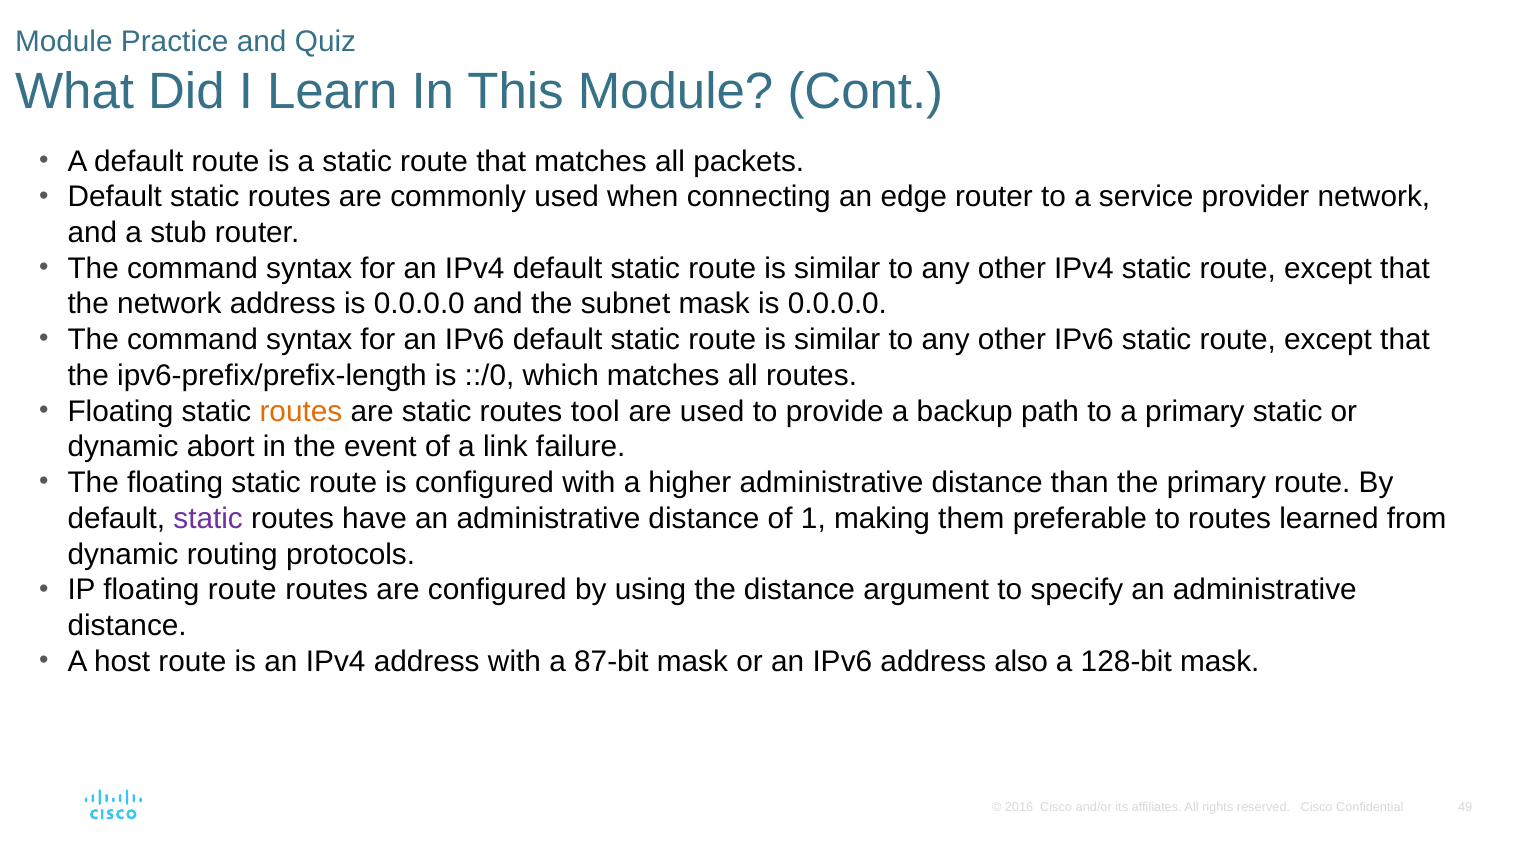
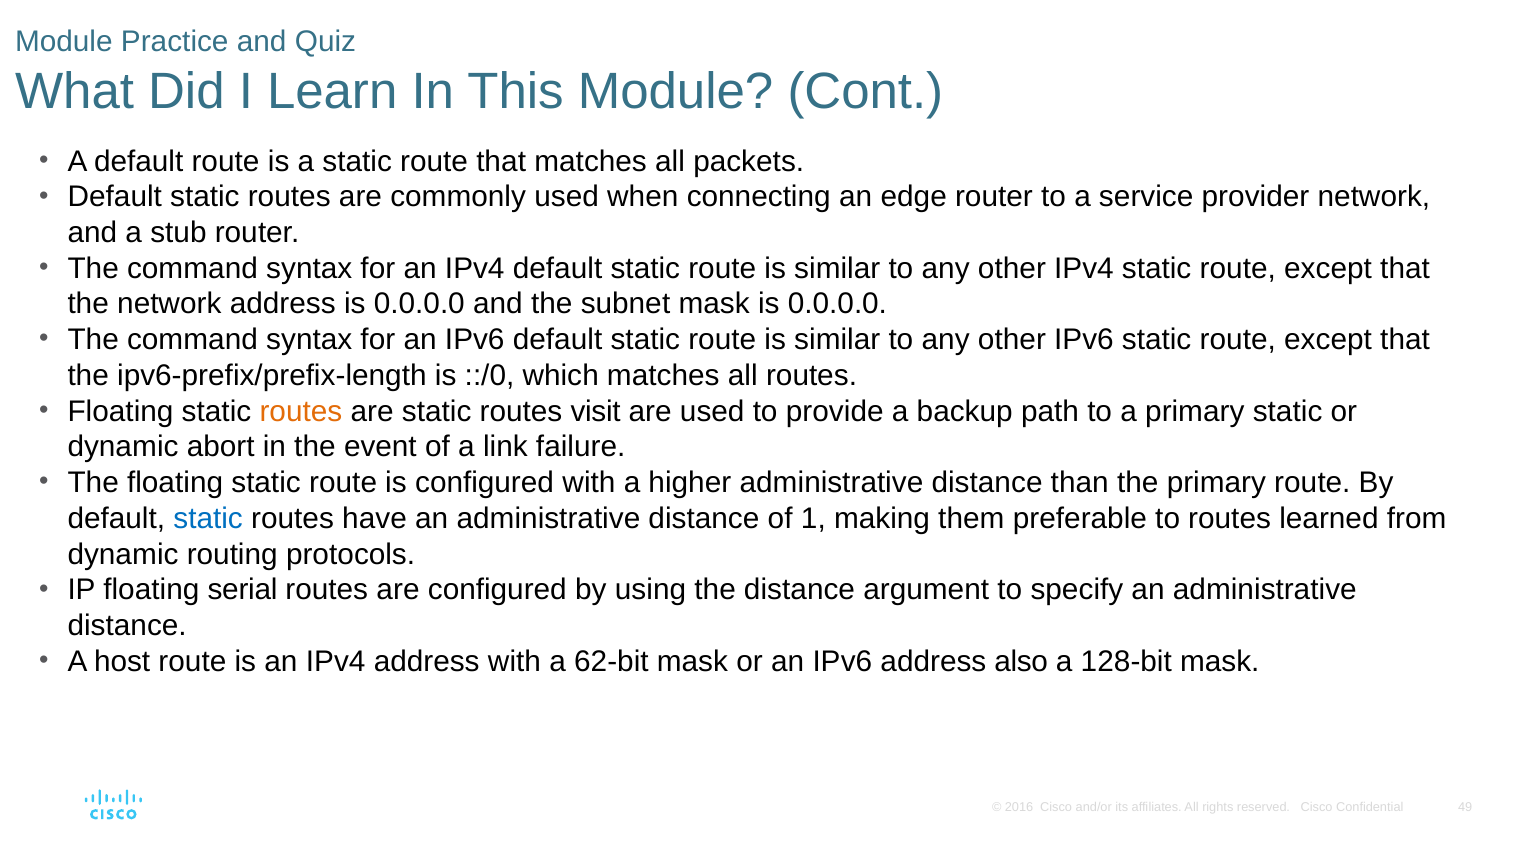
tool: tool -> visit
static at (208, 518) colour: purple -> blue
floating route: route -> serial
87-bit: 87-bit -> 62-bit
